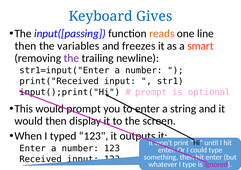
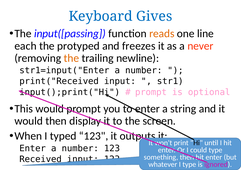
then at (25, 46): then -> each
variables: variables -> protyped
smart: smart -> never
the at (71, 58) colour: purple -> orange
